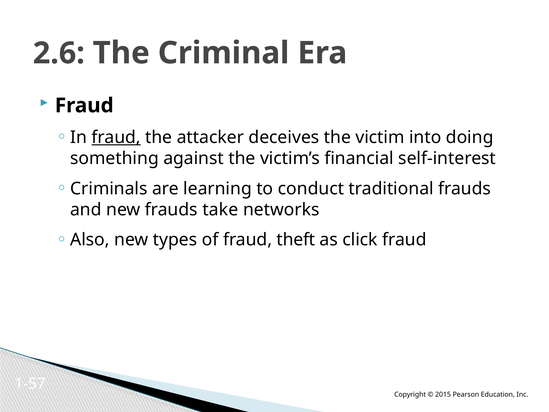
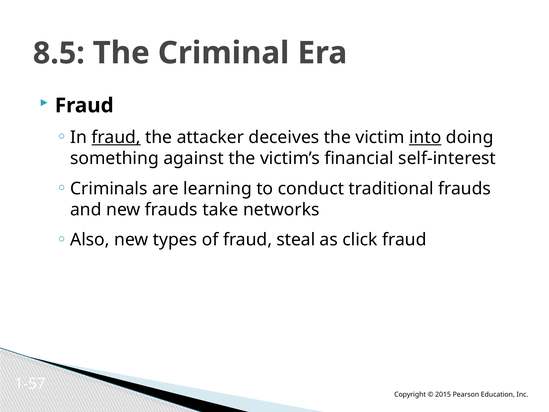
2.6: 2.6 -> 8.5
into underline: none -> present
theft: theft -> steal
